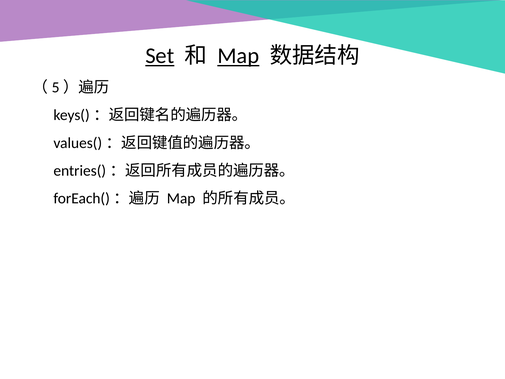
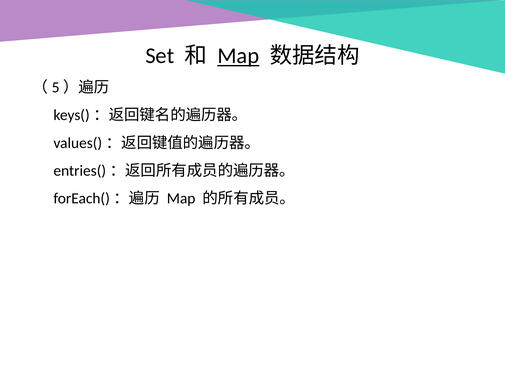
Set underline: present -> none
